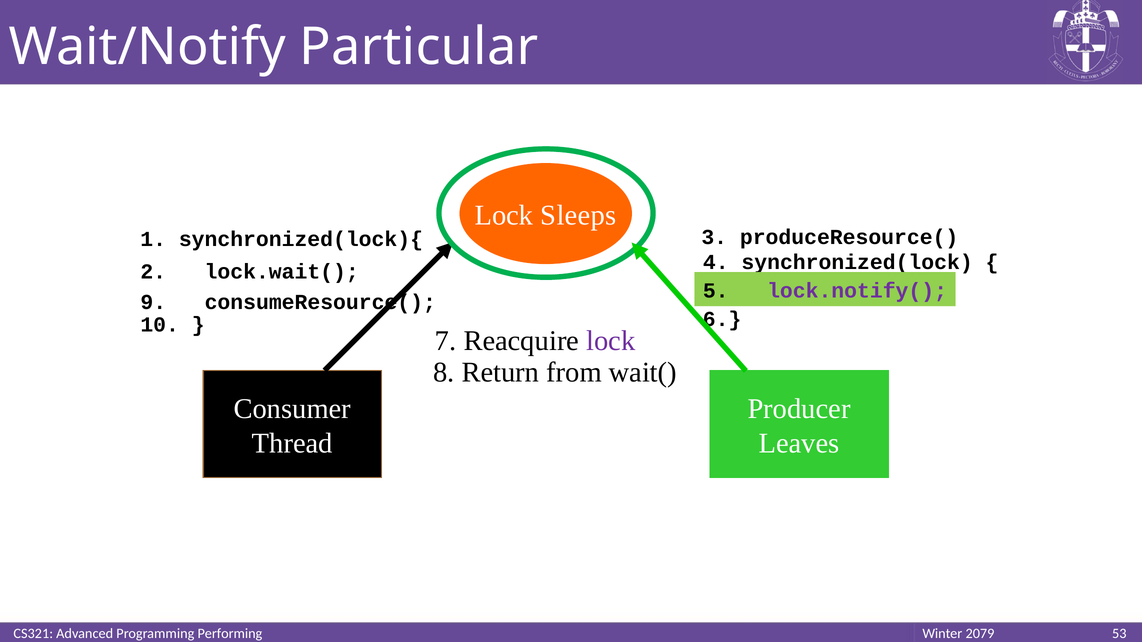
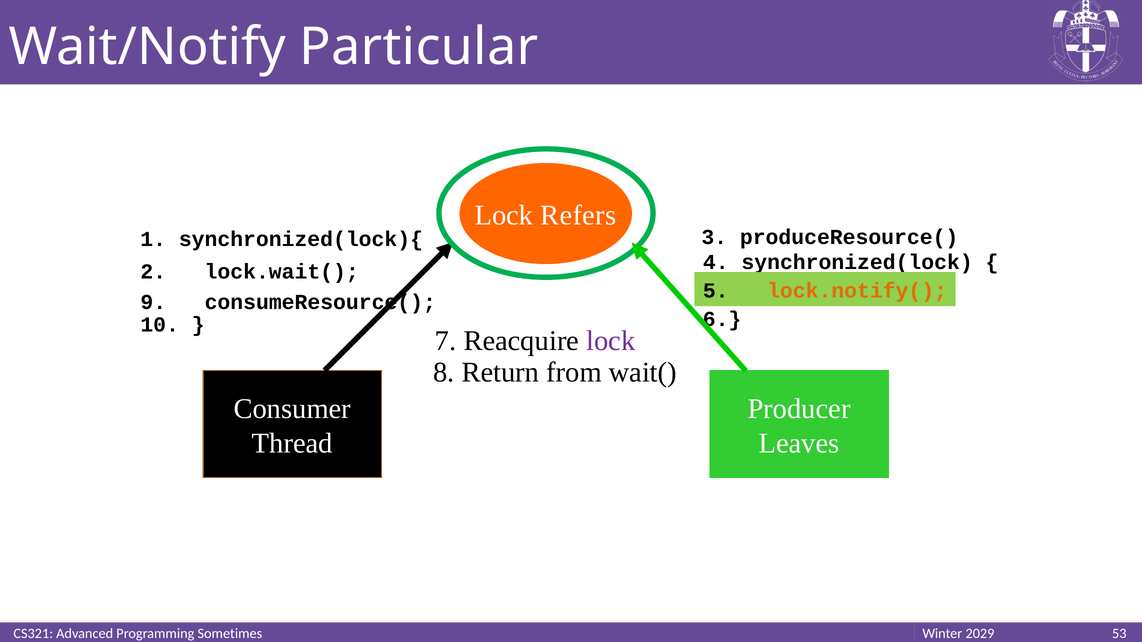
Sleeps: Sleeps -> Refers
lock.notify( colour: purple -> orange
Performing: Performing -> Sometimes
2079: 2079 -> 2029
